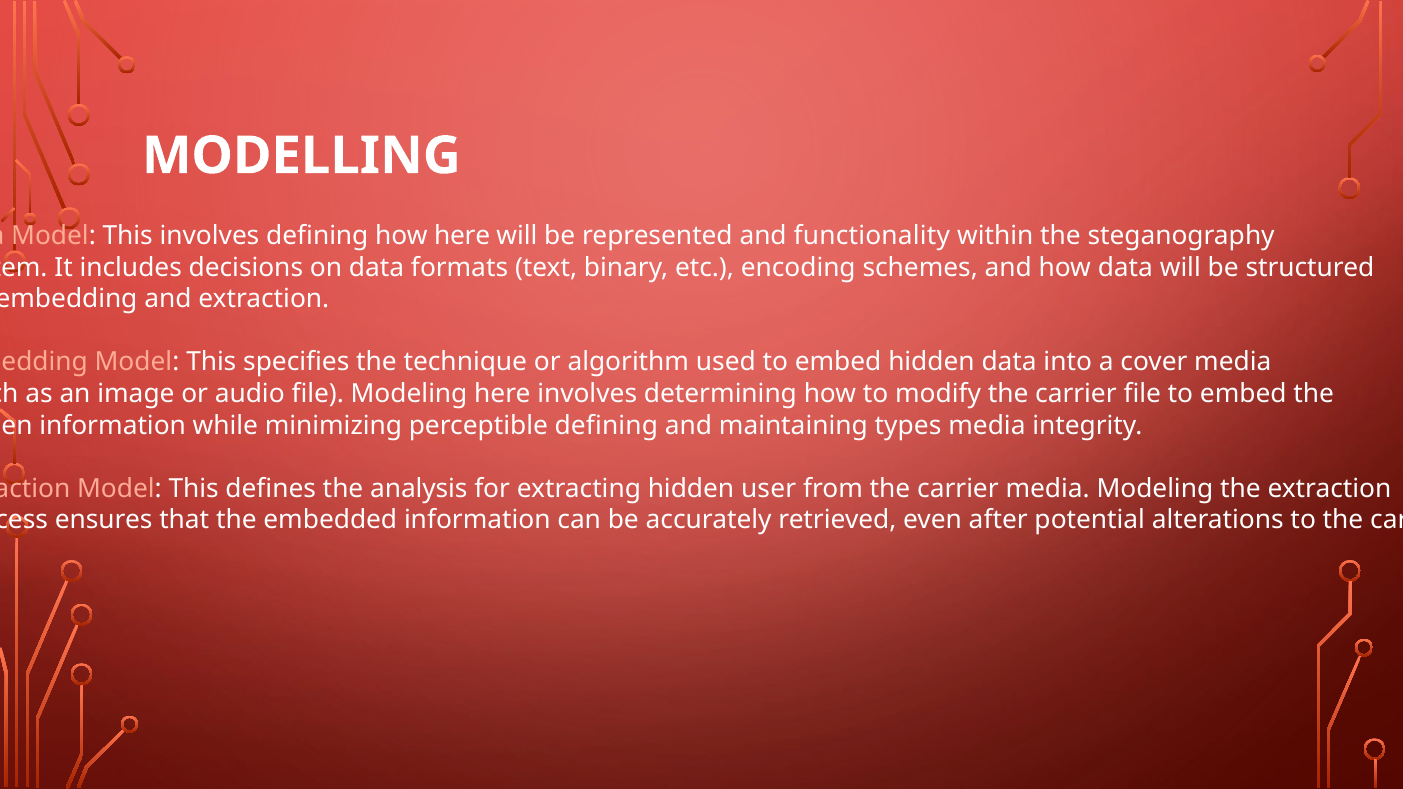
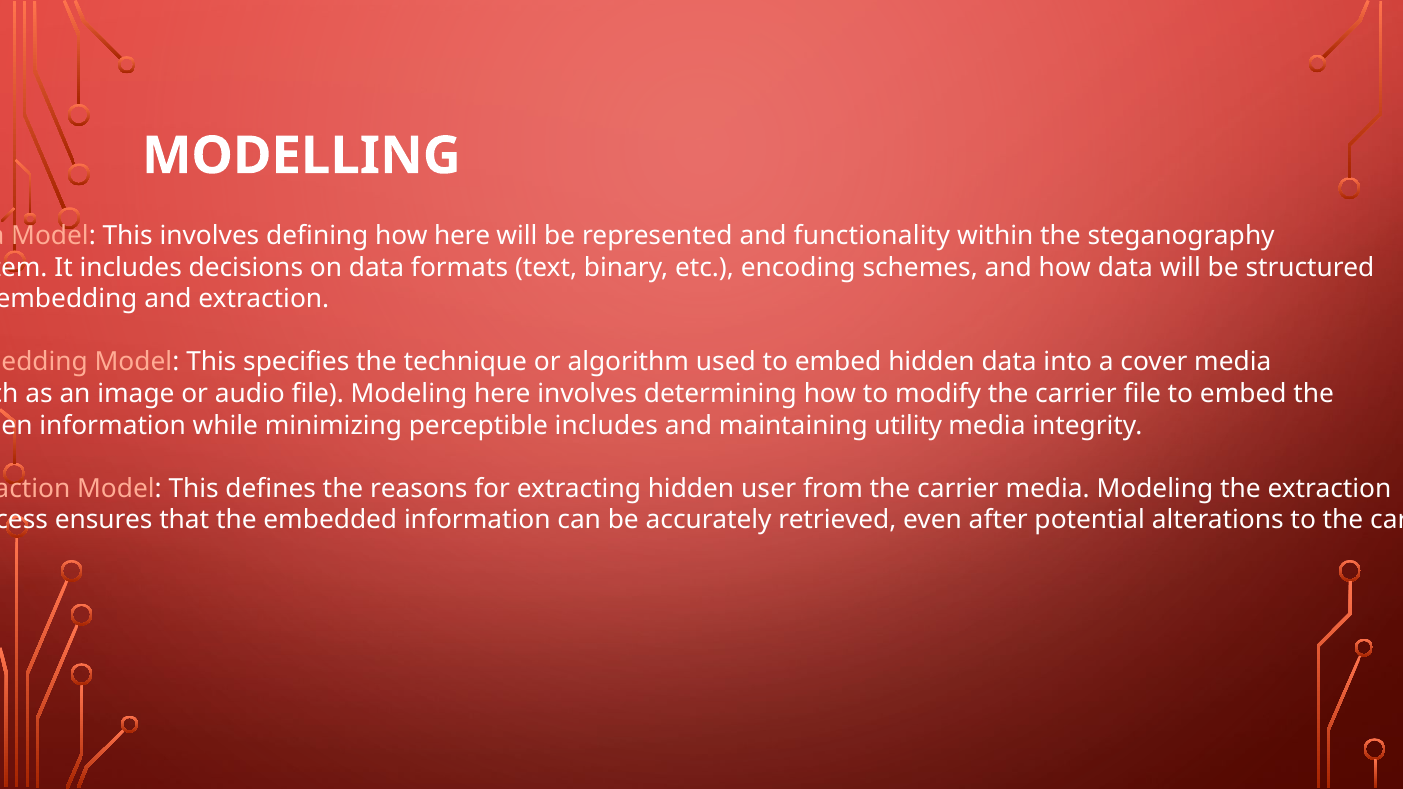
perceptible defining: defining -> includes
types: types -> utility
analysis: analysis -> reasons
